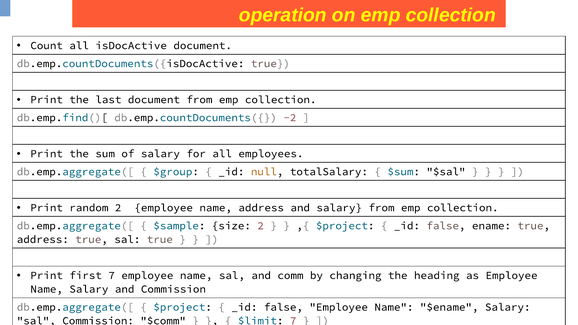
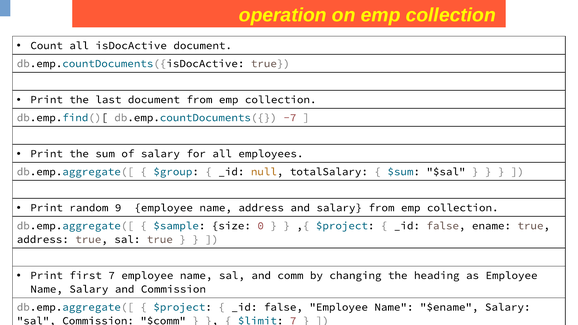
-2: -2 -> -7
random 2: 2 -> 9
size 2: 2 -> 0
